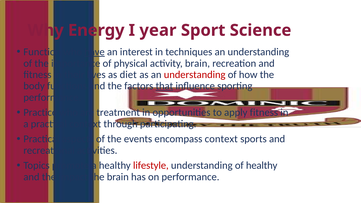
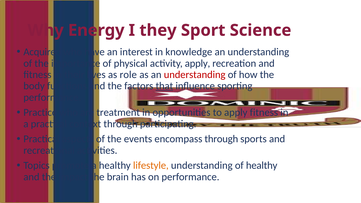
year: year -> they
Function: Function -> Acquired
have underline: present -> none
techniques: techniques -> knowledge
activity brain: brain -> apply
diet: diet -> role
encompass context: context -> through
lifestyle colour: red -> orange
